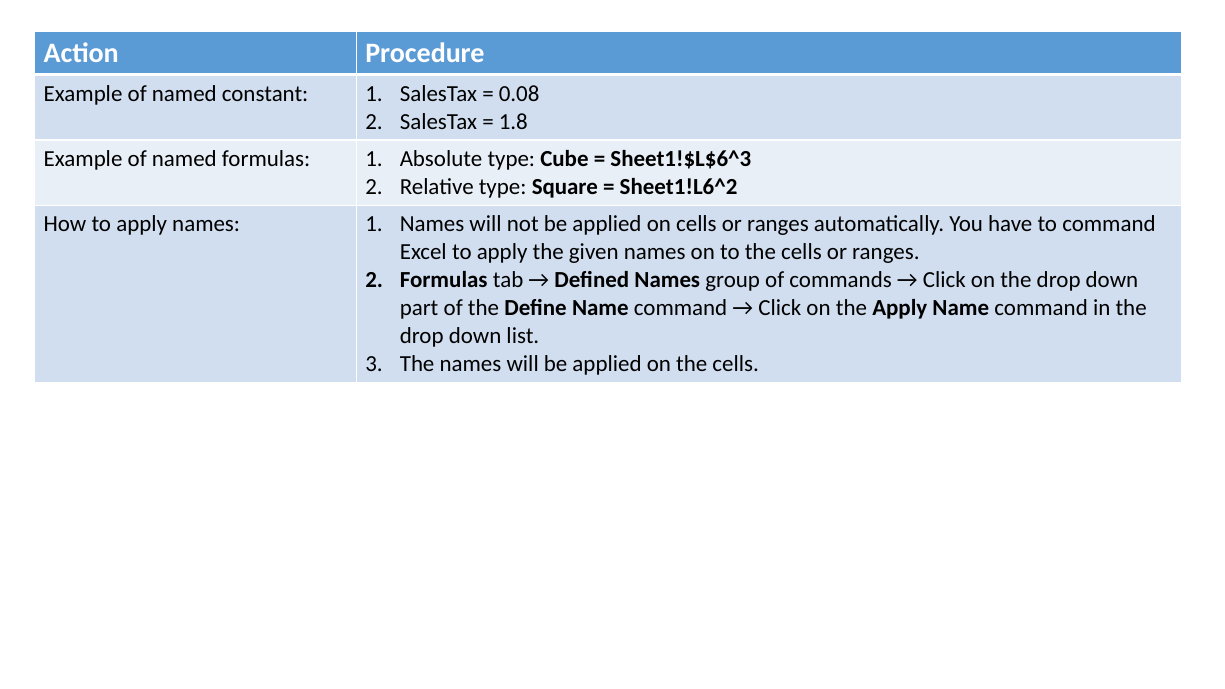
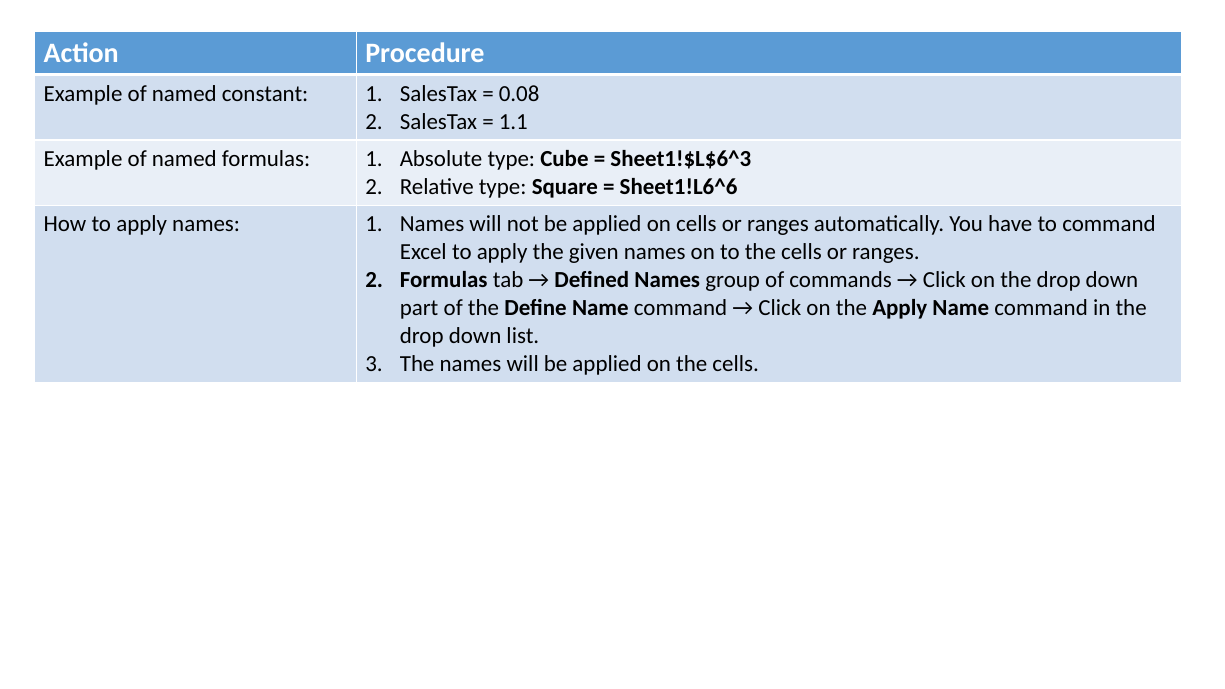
1.8: 1.8 -> 1.1
Sheet1!L6^2: Sheet1!L6^2 -> Sheet1!L6^6
